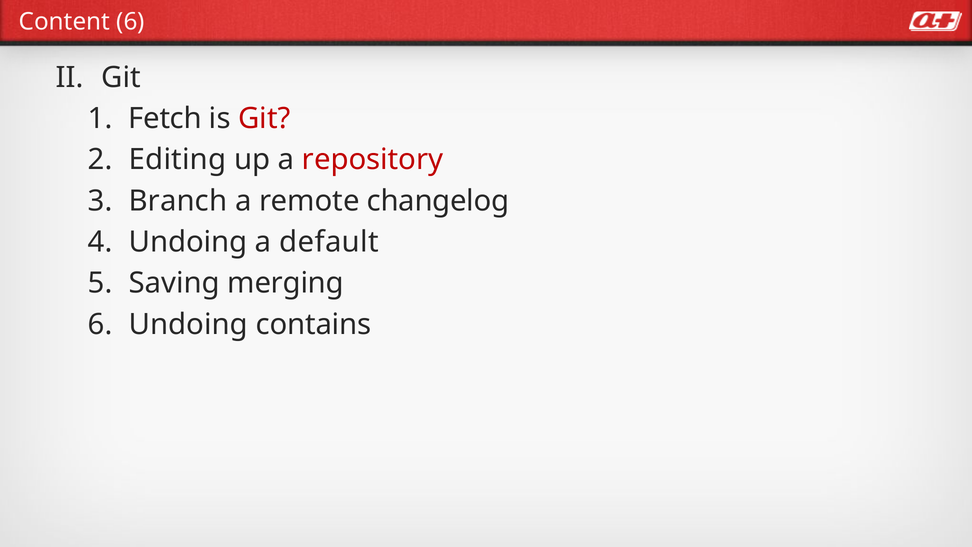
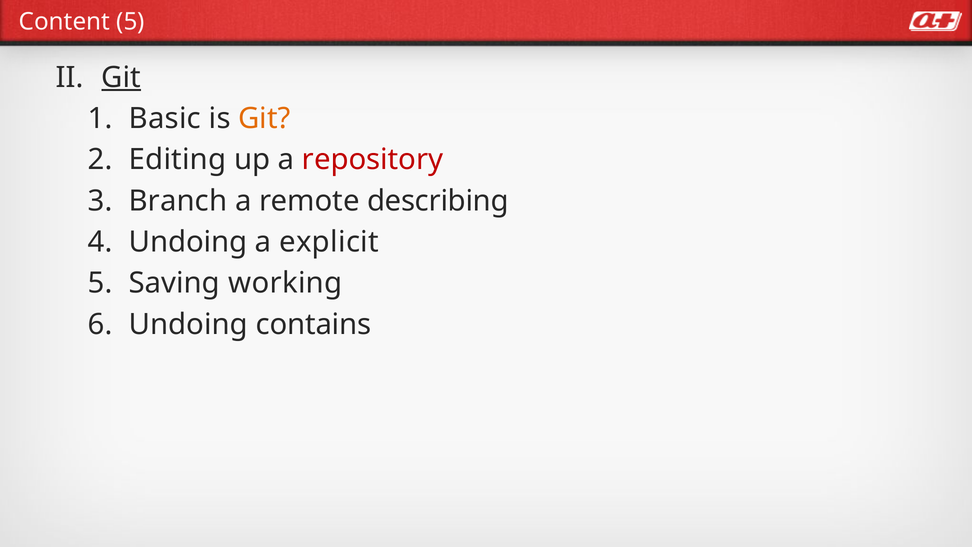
Content 6: 6 -> 5
Git at (121, 77) underline: none -> present
Fetch: Fetch -> Basic
Git at (264, 118) colour: red -> orange
changelog: changelog -> describing
default: default -> explicit
merging: merging -> working
